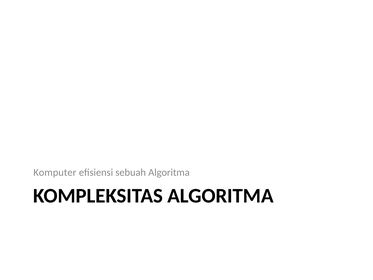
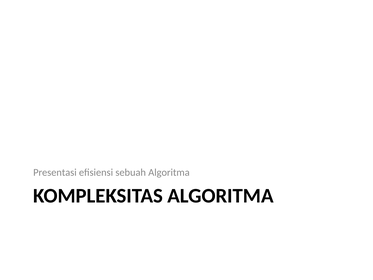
Komputer: Komputer -> Presentasi
